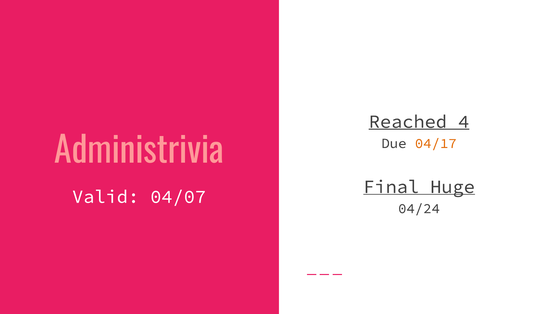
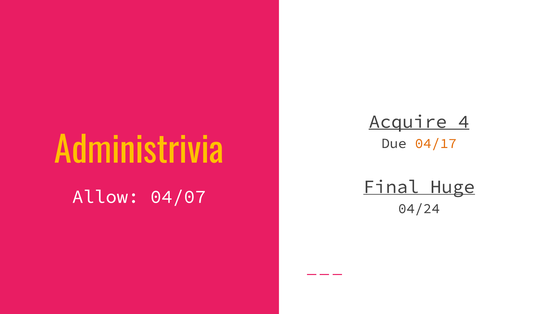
Reached: Reached -> Acquire
Administrivia colour: pink -> yellow
Valid: Valid -> Allow
